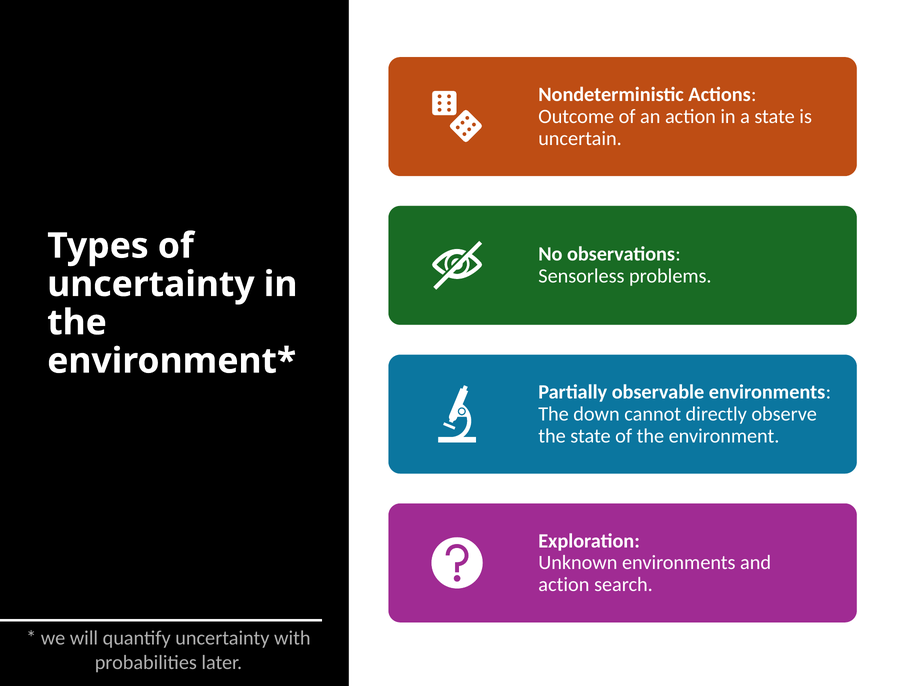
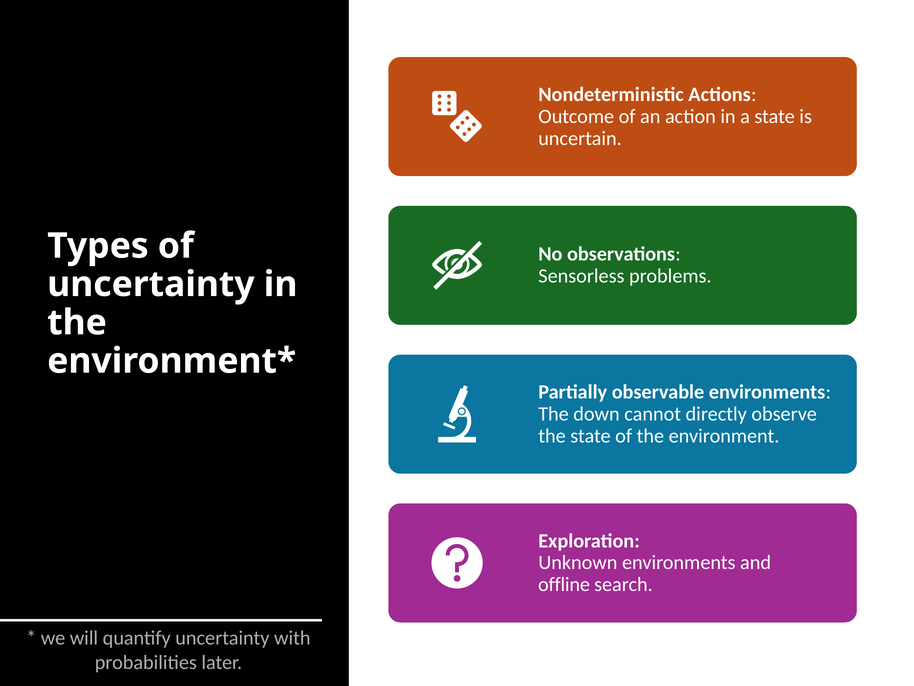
action at (564, 584): action -> offline
